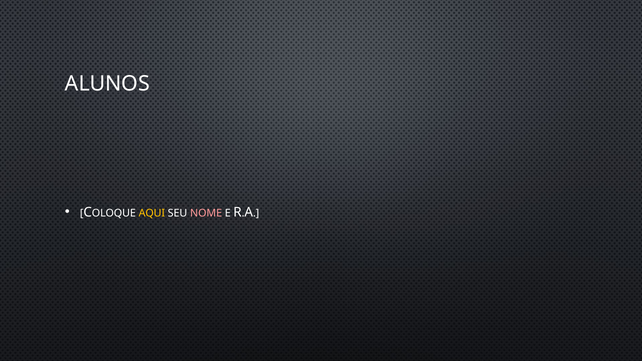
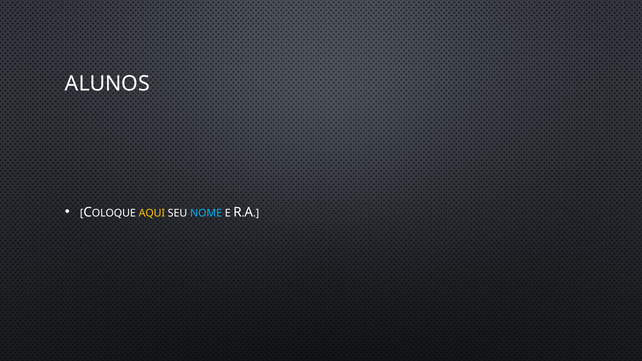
NOME colour: pink -> light blue
